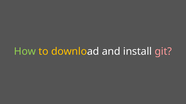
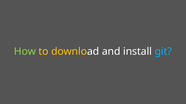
git colour: pink -> light blue
